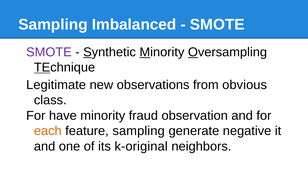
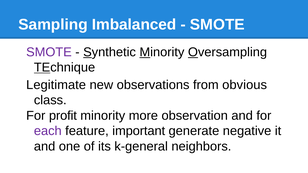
have: have -> profit
fraud: fraud -> more
each colour: orange -> purple
feature sampling: sampling -> important
k-original: k-original -> k-general
